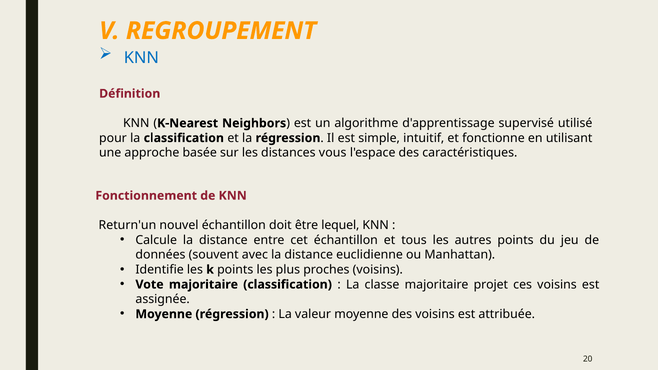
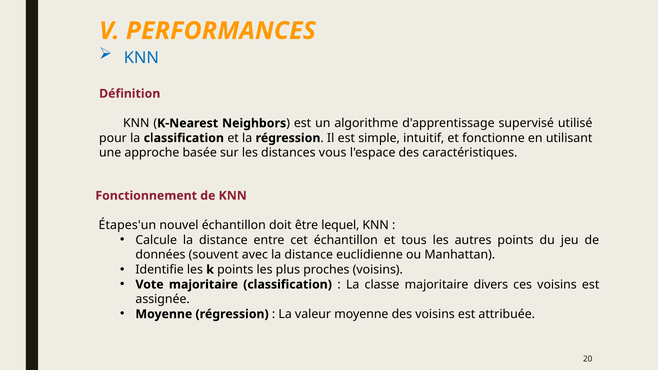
REGROUPEMENT: REGROUPEMENT -> PERFORMANCES
Return'un: Return'un -> Étapes'un
projet: projet -> divers
